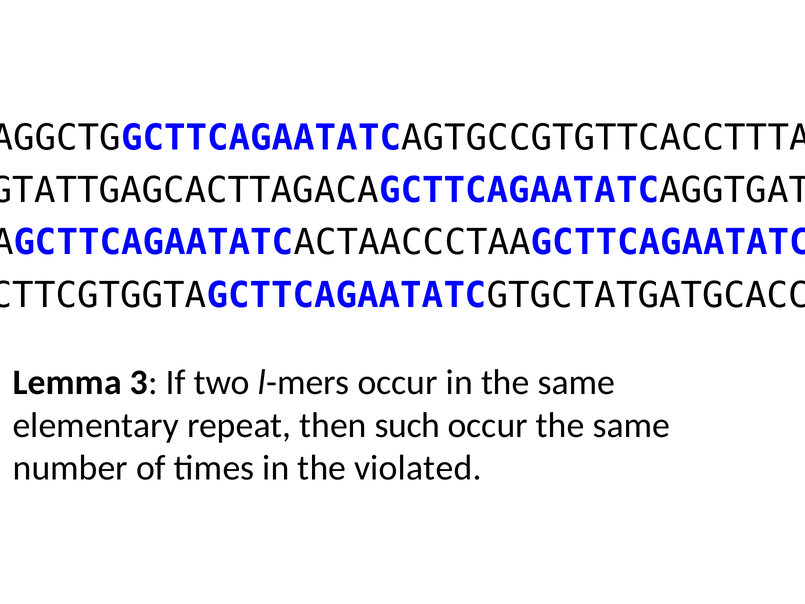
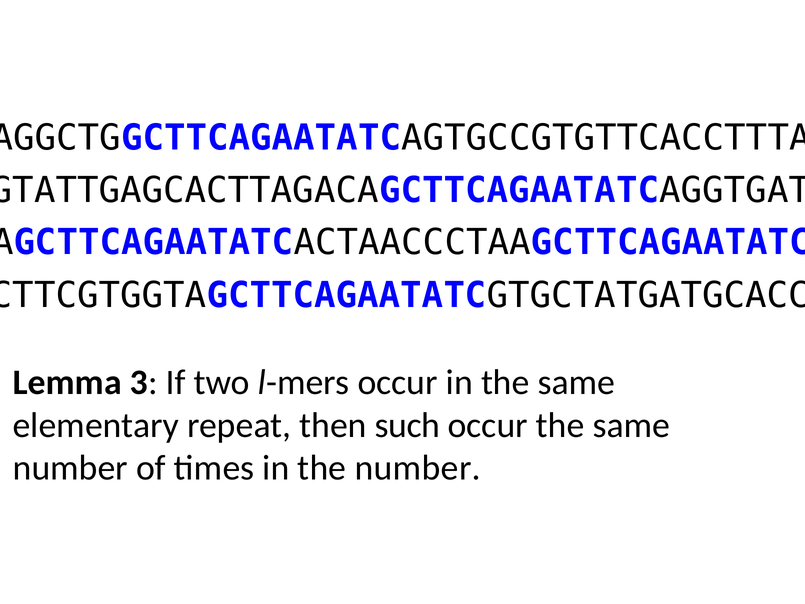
the violated: violated -> number
